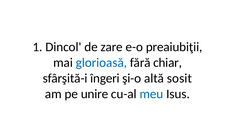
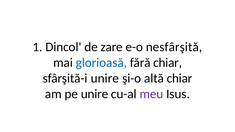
preaiubiţii: preaiubiţii -> nesfârşită
sfârşită-i îngeri: îngeri -> unire
altă sosit: sosit -> chiar
meu colour: blue -> purple
